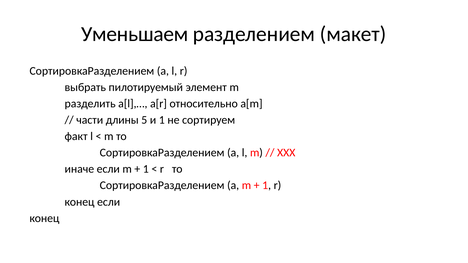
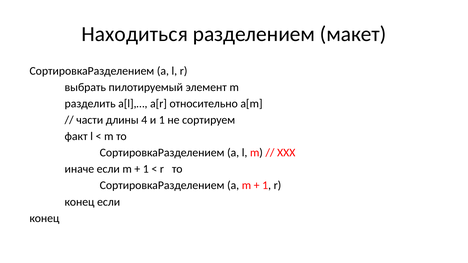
Уменьшаем: Уменьшаем -> Находиться
5: 5 -> 4
